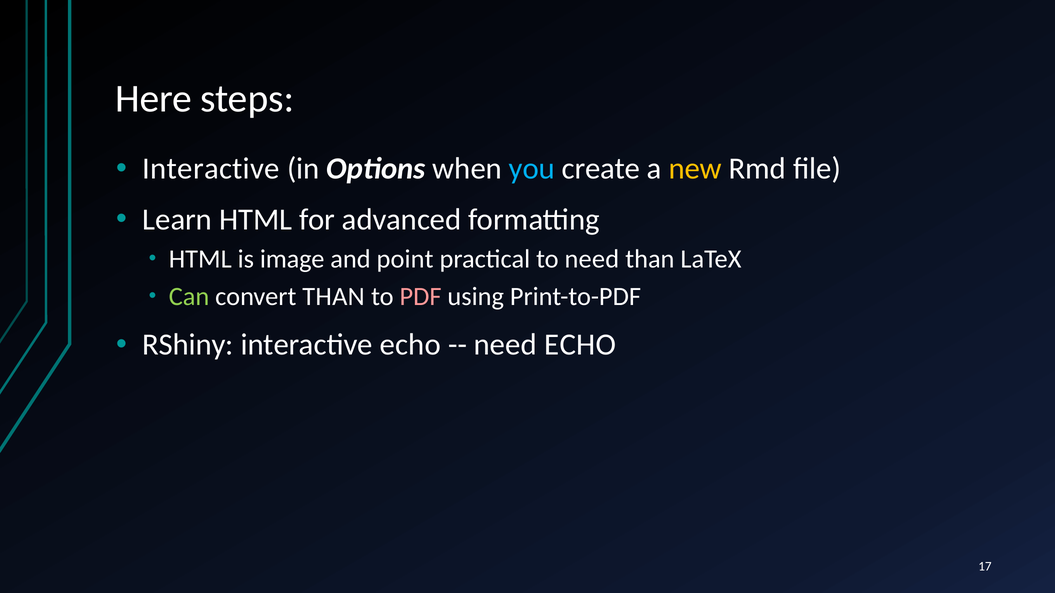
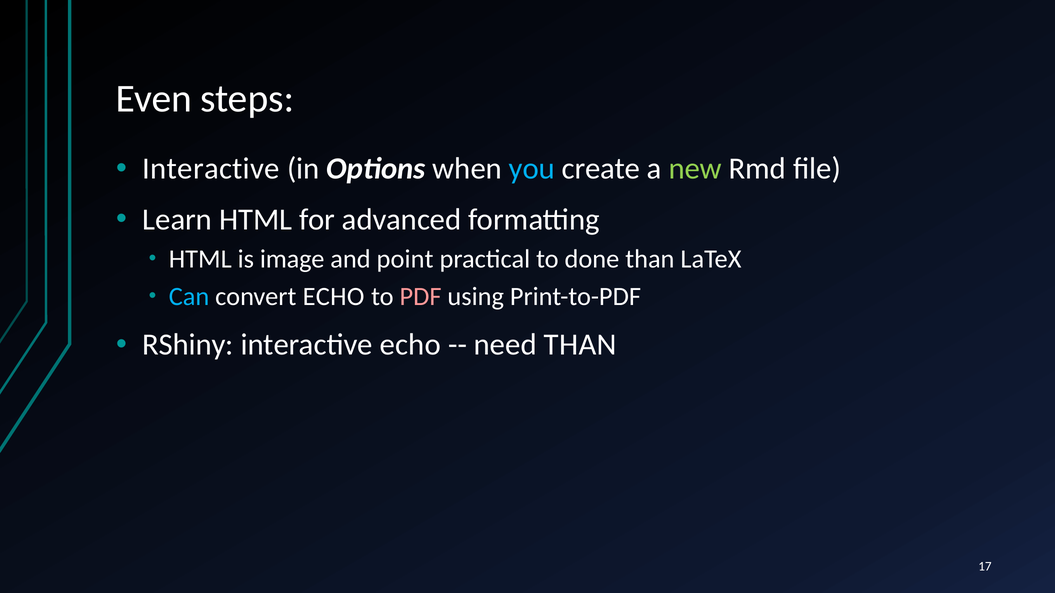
Here: Here -> Even
new colour: yellow -> light green
to need: need -> done
Can colour: light green -> light blue
convert THAN: THAN -> ECHO
need ECHO: ECHO -> THAN
